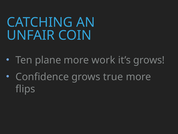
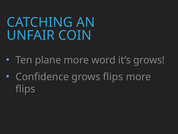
work: work -> word
grows true: true -> flips
